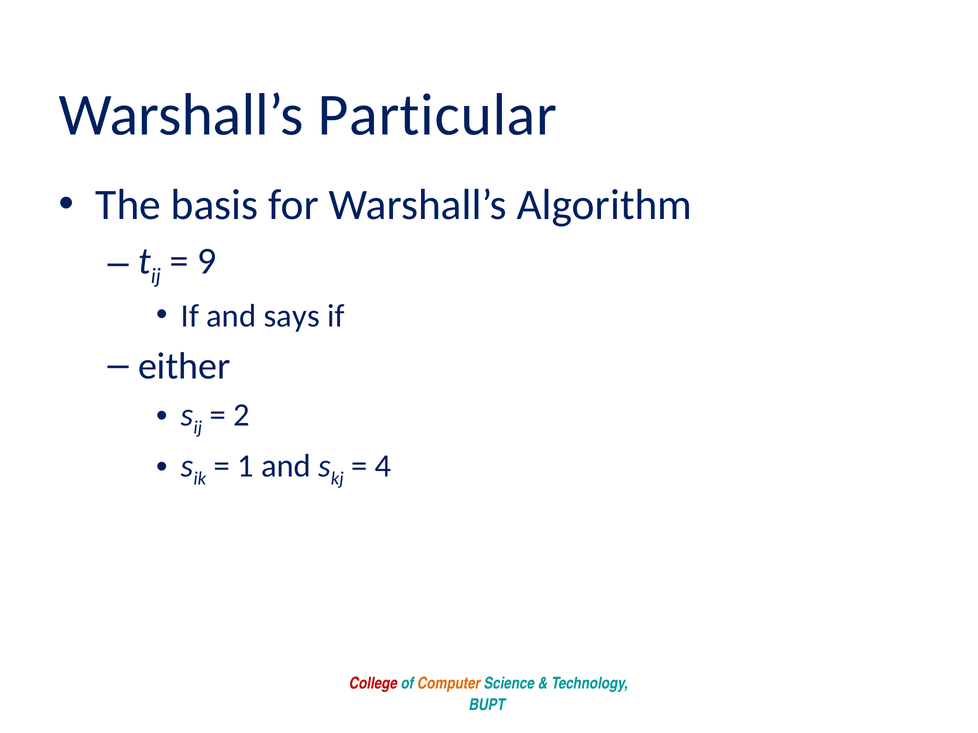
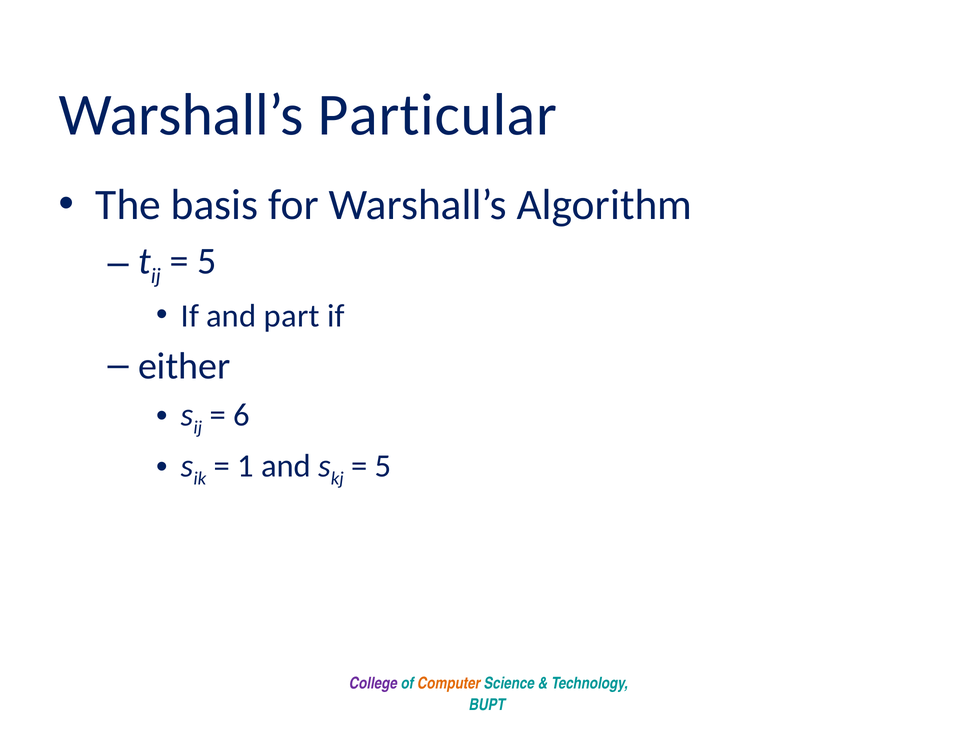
9 at (207, 261): 9 -> 5
says: says -> part
2: 2 -> 6
4 at (383, 466): 4 -> 5
College colour: red -> purple
